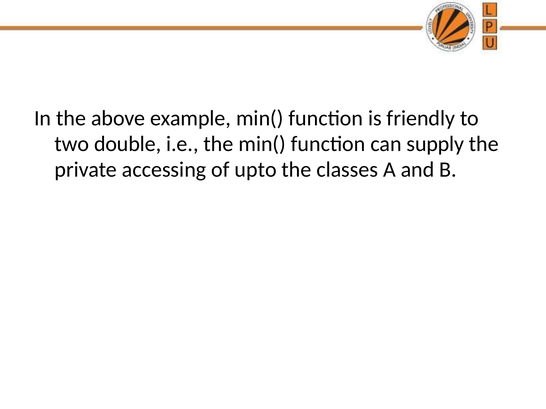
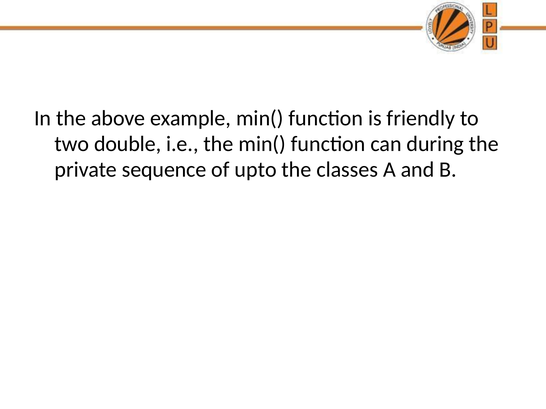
supply: supply -> during
accessing: accessing -> sequence
